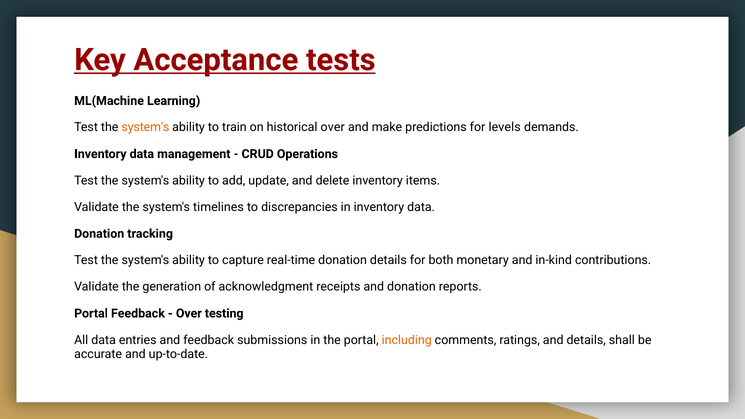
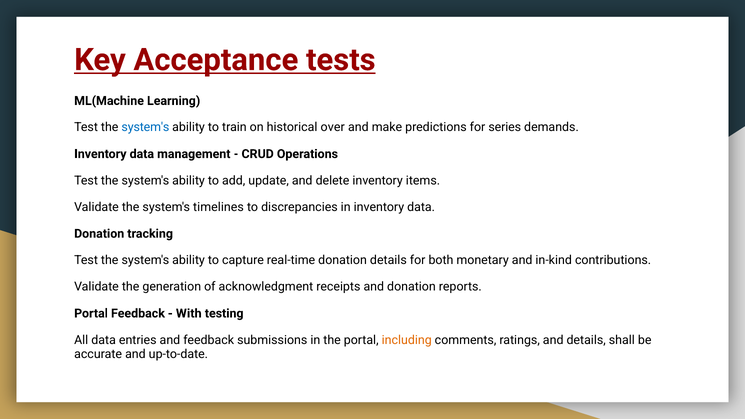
system's at (145, 127) colour: orange -> blue
levels: levels -> series
Over at (189, 313): Over -> With
